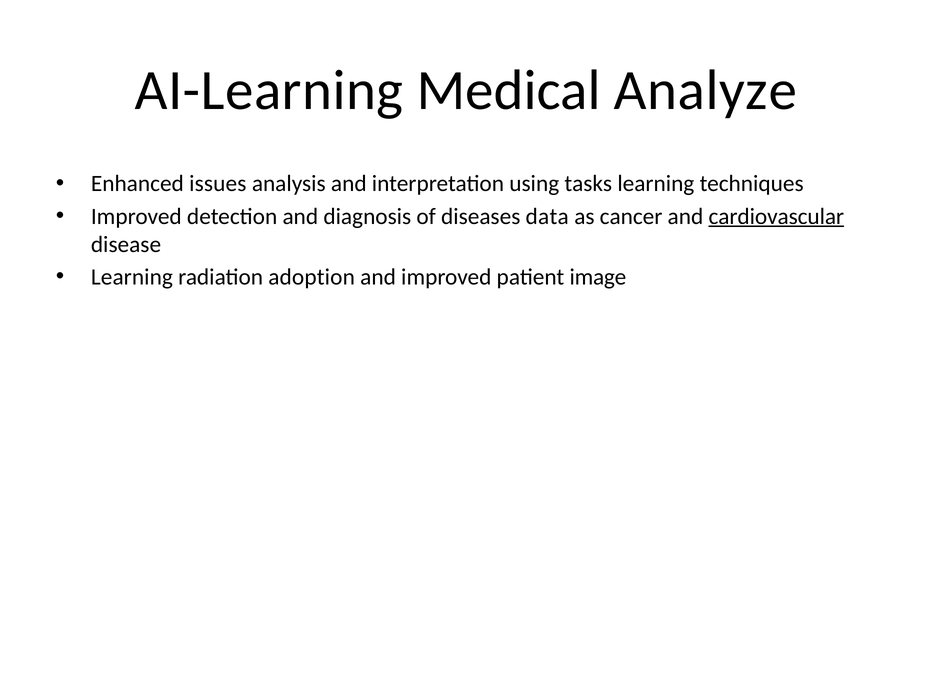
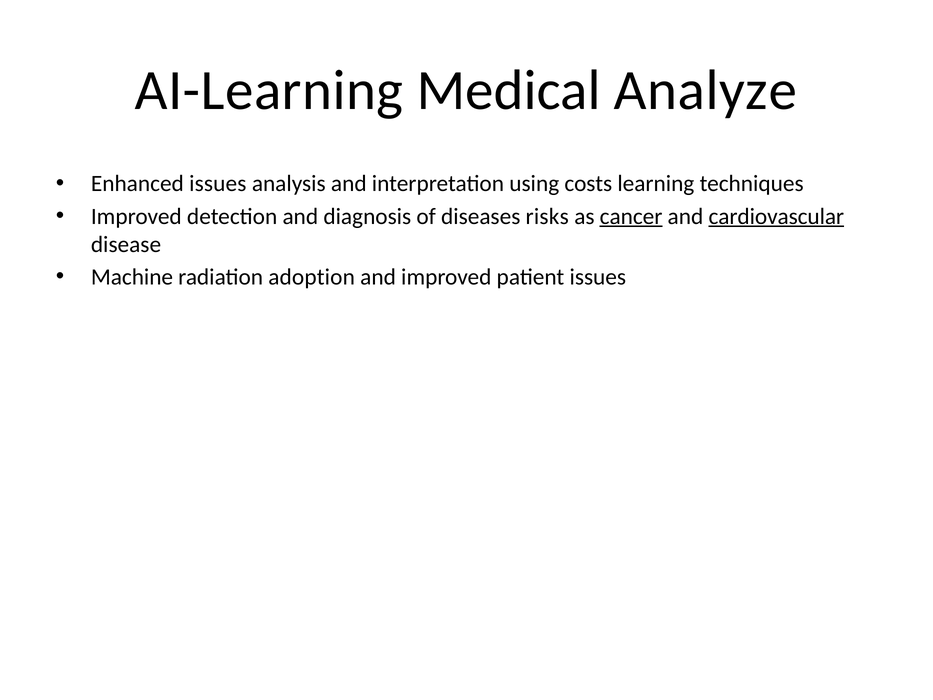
tasks: tasks -> costs
data: data -> risks
cancer underline: none -> present
Learning at (132, 277): Learning -> Machine
patient image: image -> issues
